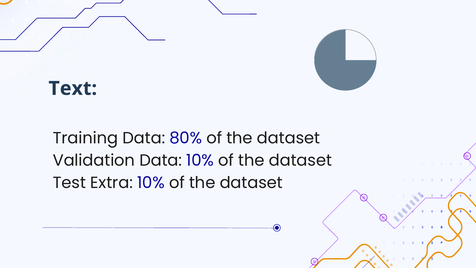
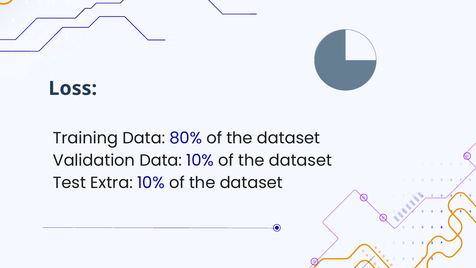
Text: Text -> Loss
